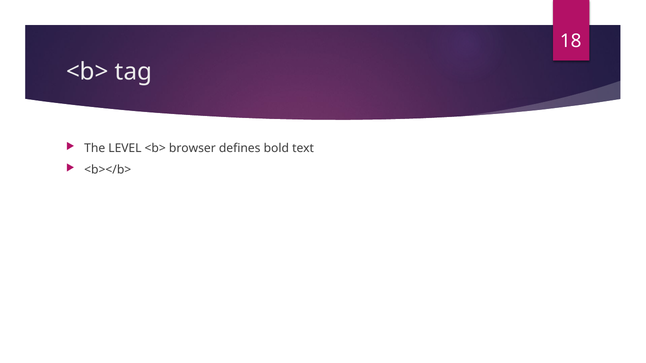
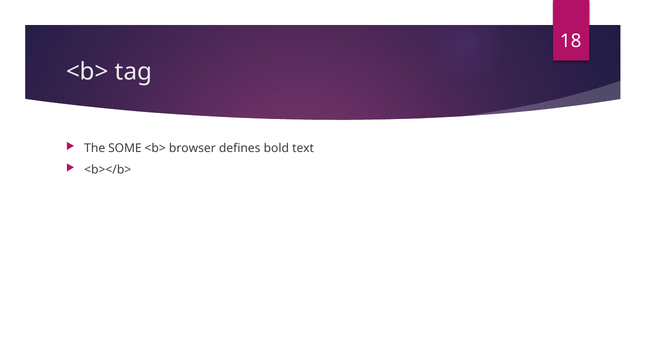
LEVEL: LEVEL -> SOME
